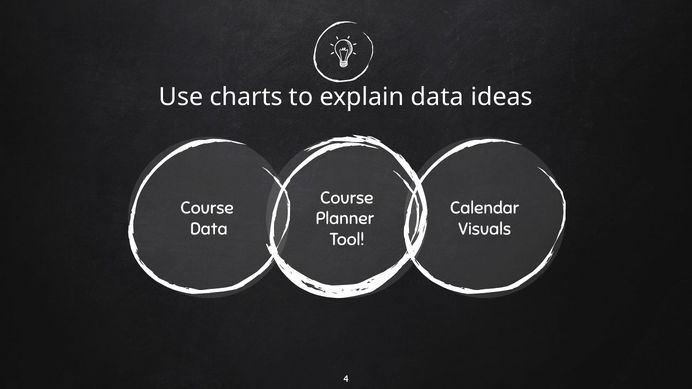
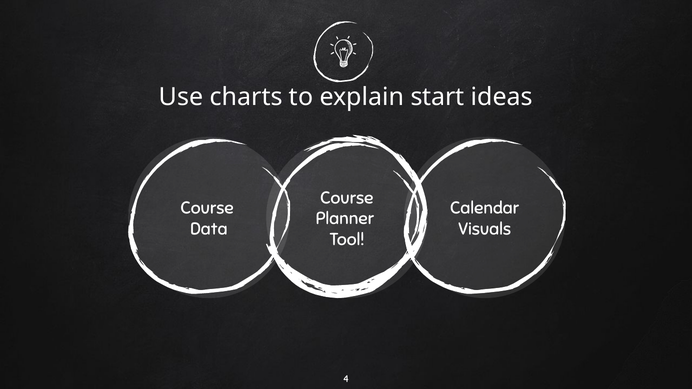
explain data: data -> start
